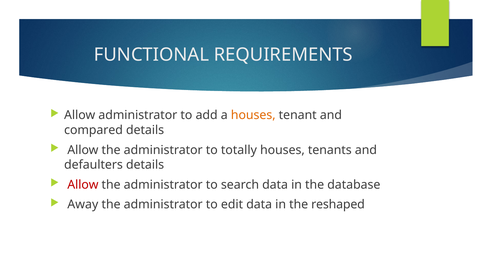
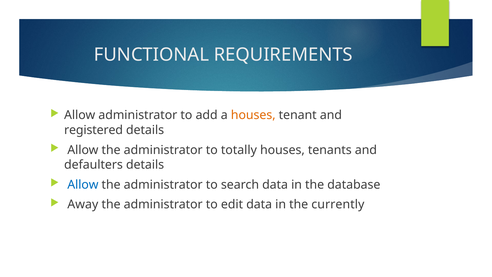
compared: compared -> registered
Allow at (83, 184) colour: red -> blue
reshaped: reshaped -> currently
